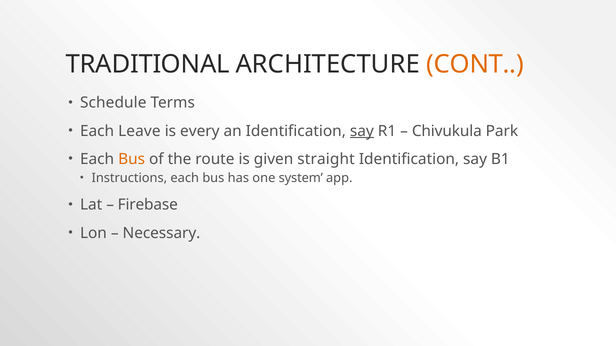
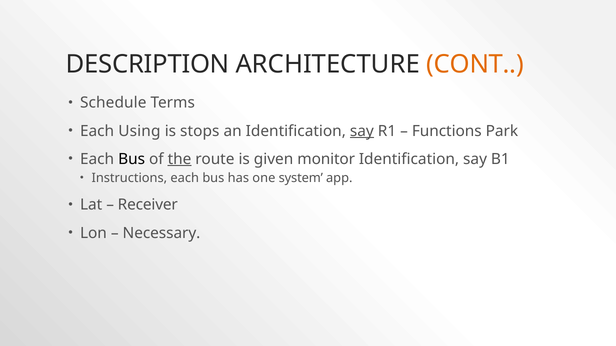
TRADITIONAL: TRADITIONAL -> DESCRIPTION
Leave: Leave -> Using
every: every -> stops
Chivukula: Chivukula -> Functions
Bus at (132, 159) colour: orange -> black
the underline: none -> present
straight: straight -> monitor
Firebase: Firebase -> Receiver
